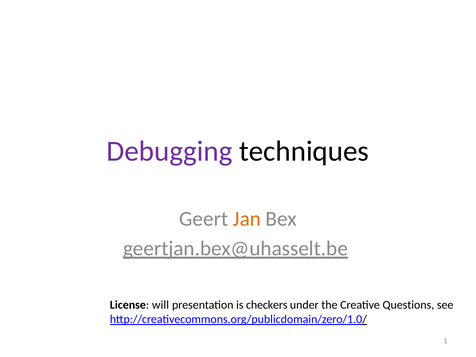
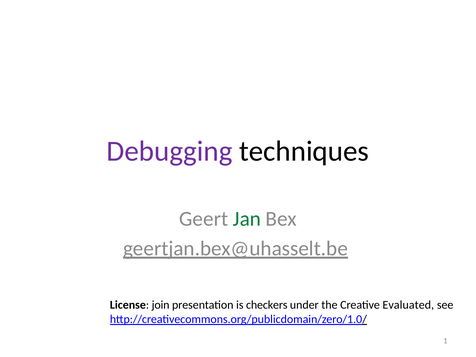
Jan colour: orange -> green
will: will -> join
Questions: Questions -> Evaluated
